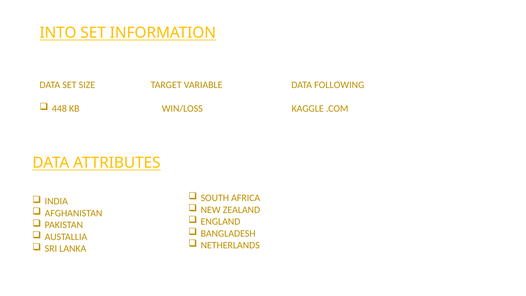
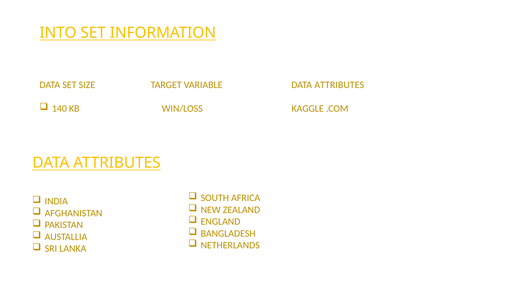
VARIABLE DATA FOLLOWING: FOLLOWING -> ATTRIBUTES
448: 448 -> 140
